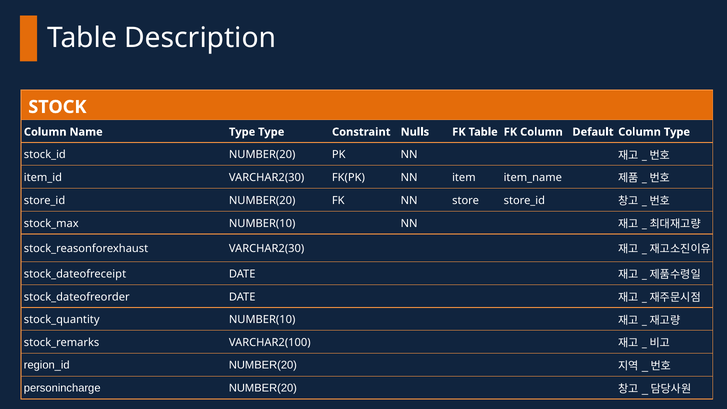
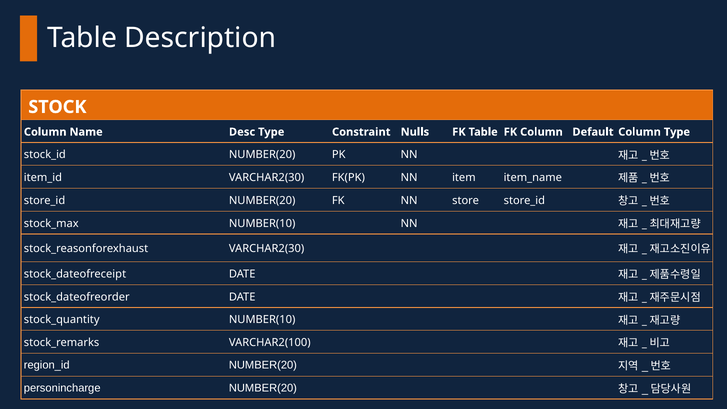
Name Type: Type -> Desc
